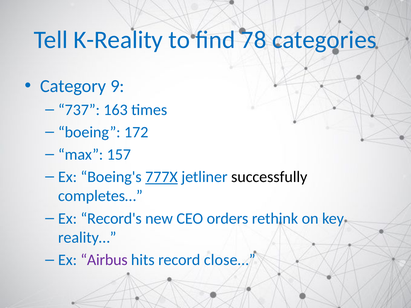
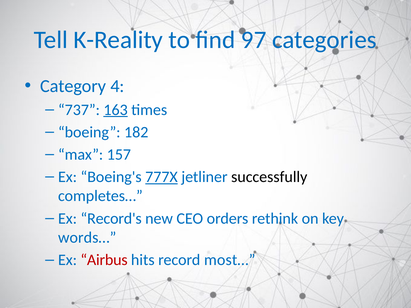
78: 78 -> 97
9: 9 -> 4
163 underline: none -> present
172: 172 -> 182
reality…: reality… -> words…
Airbus colour: purple -> red
close…: close… -> most…
